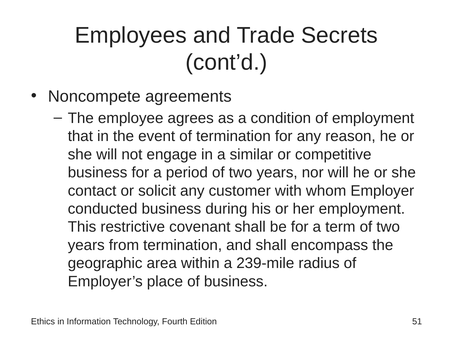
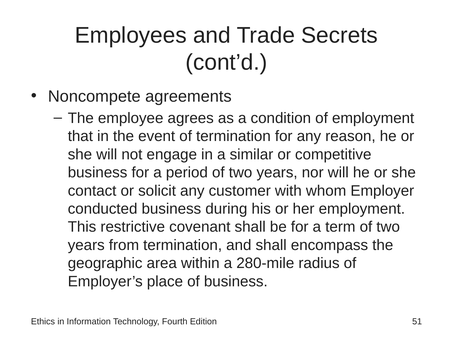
239-mile: 239-mile -> 280-mile
